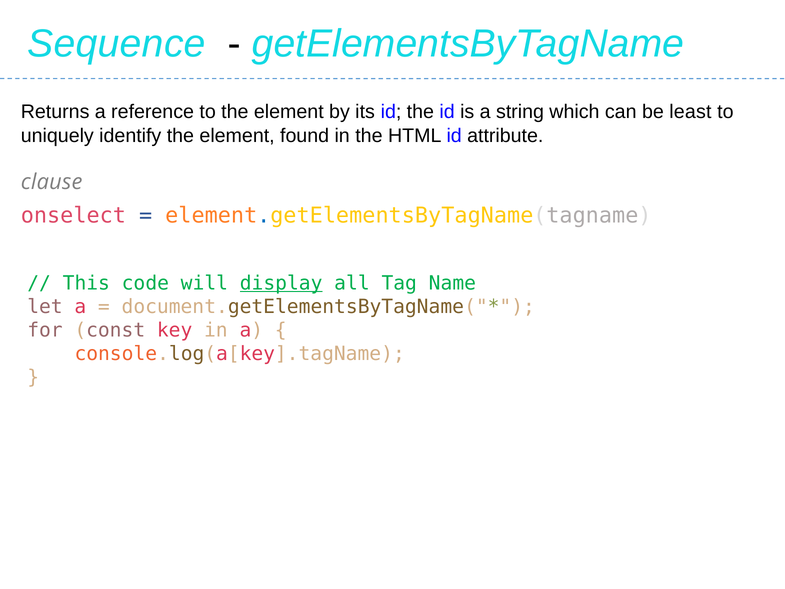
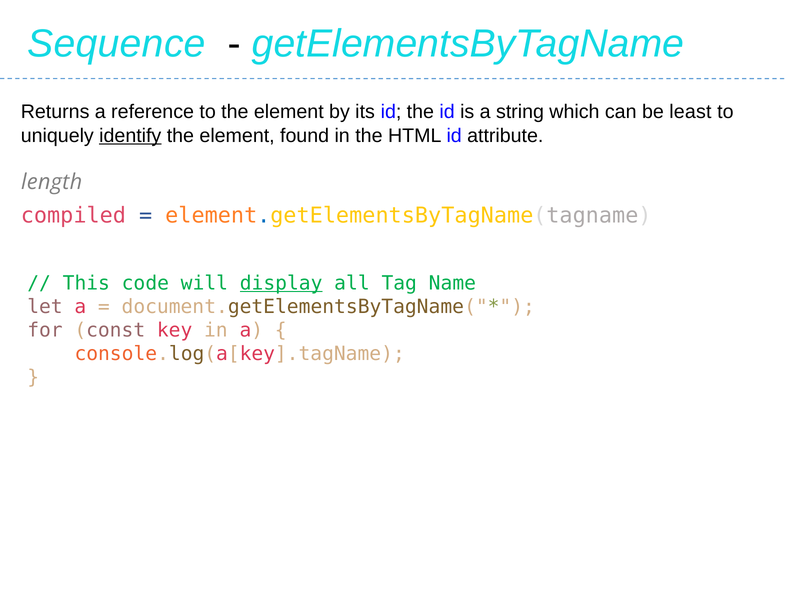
identify underline: none -> present
clause: clause -> length
onselect: onselect -> compiled
